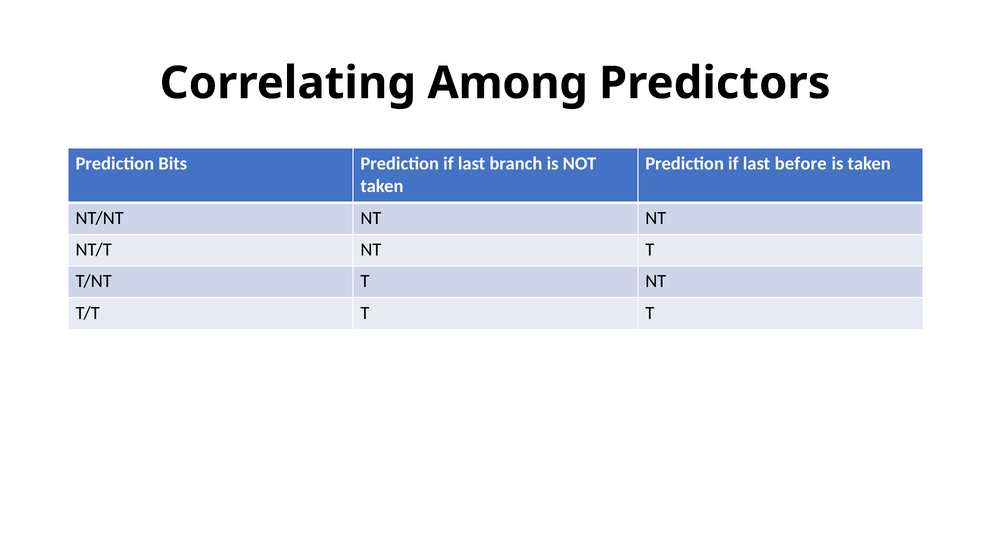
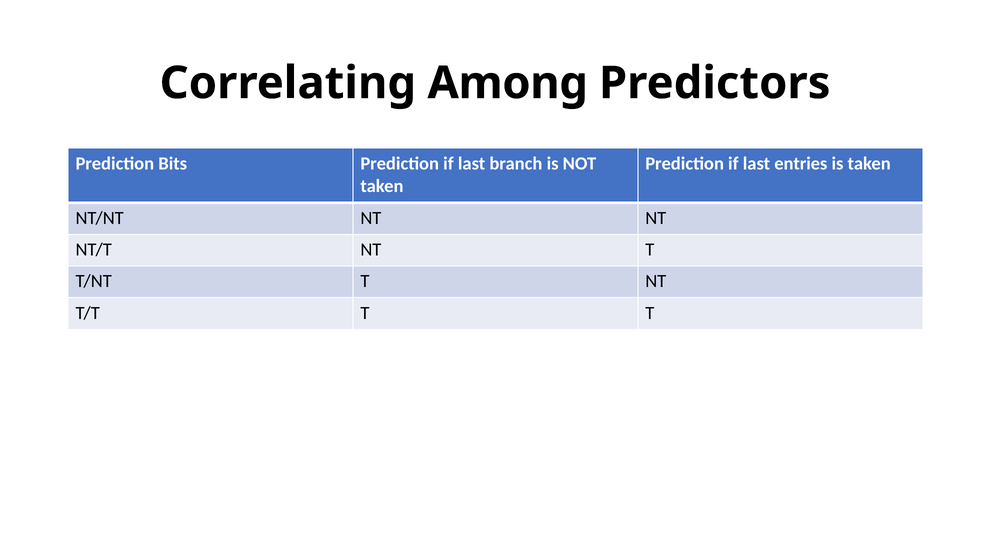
before: before -> entries
